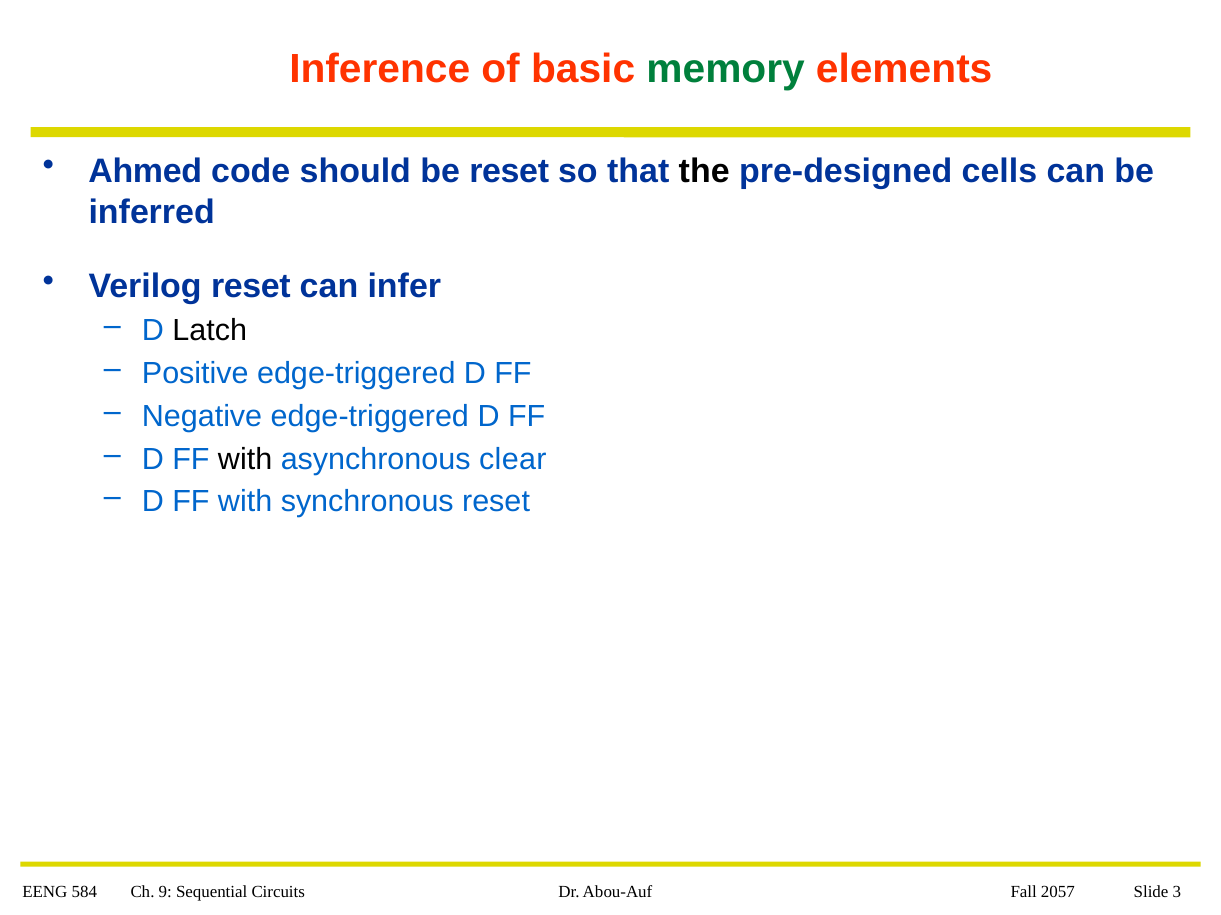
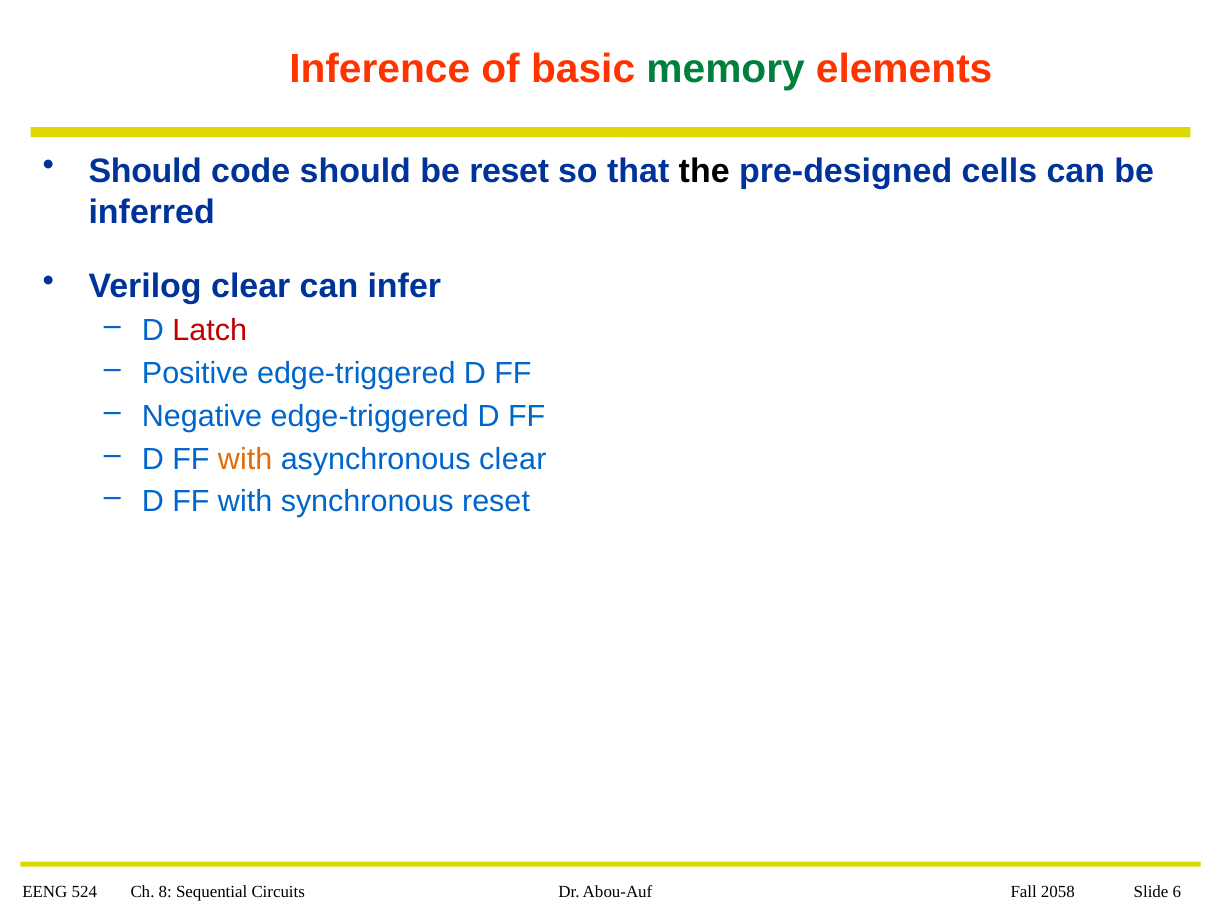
Ahmed at (145, 171): Ahmed -> Should
Verilog reset: reset -> clear
Latch colour: black -> red
with at (245, 459) colour: black -> orange
584: 584 -> 524
9: 9 -> 8
2057: 2057 -> 2058
3: 3 -> 6
